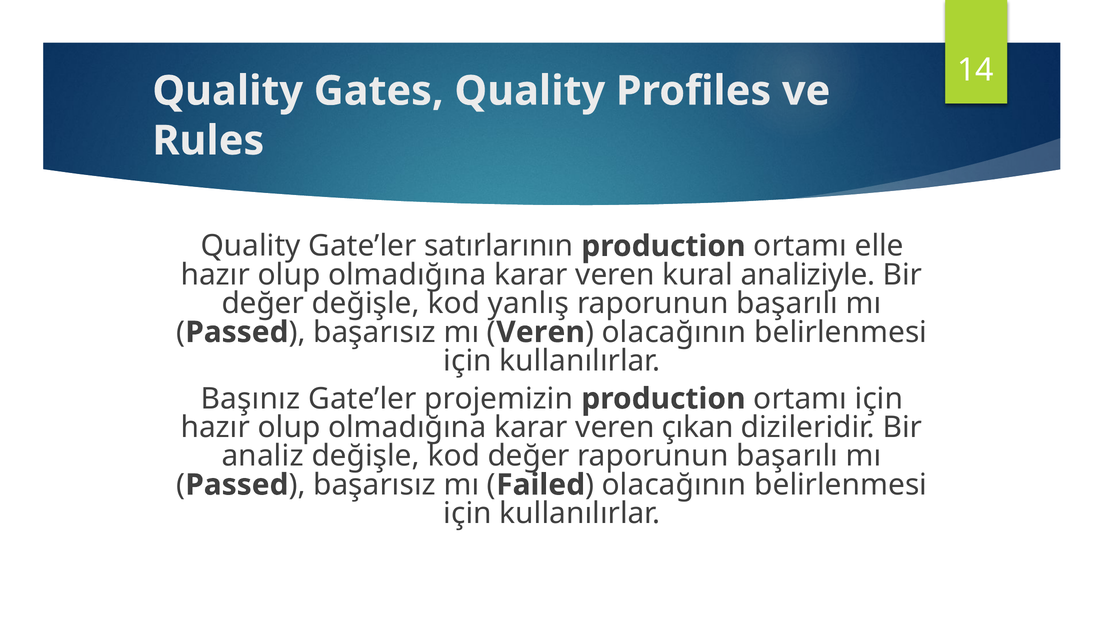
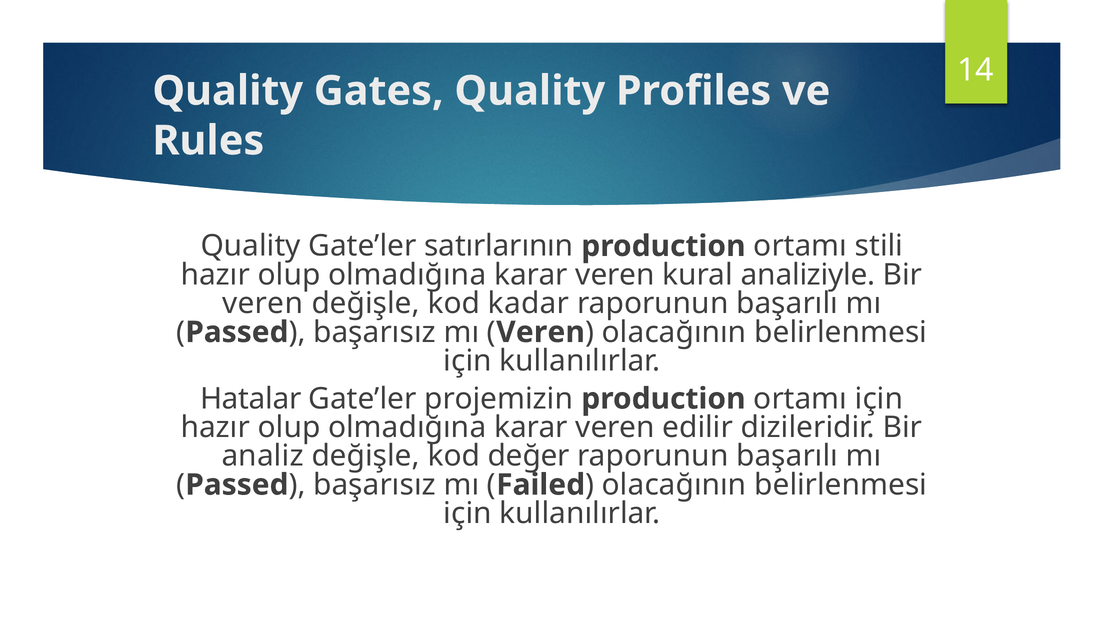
elle: elle -> stili
değer at (263, 304): değer -> veren
yanlış: yanlış -> kadar
Başınız: Başınız -> Hatalar
çıkan: çıkan -> edilir
